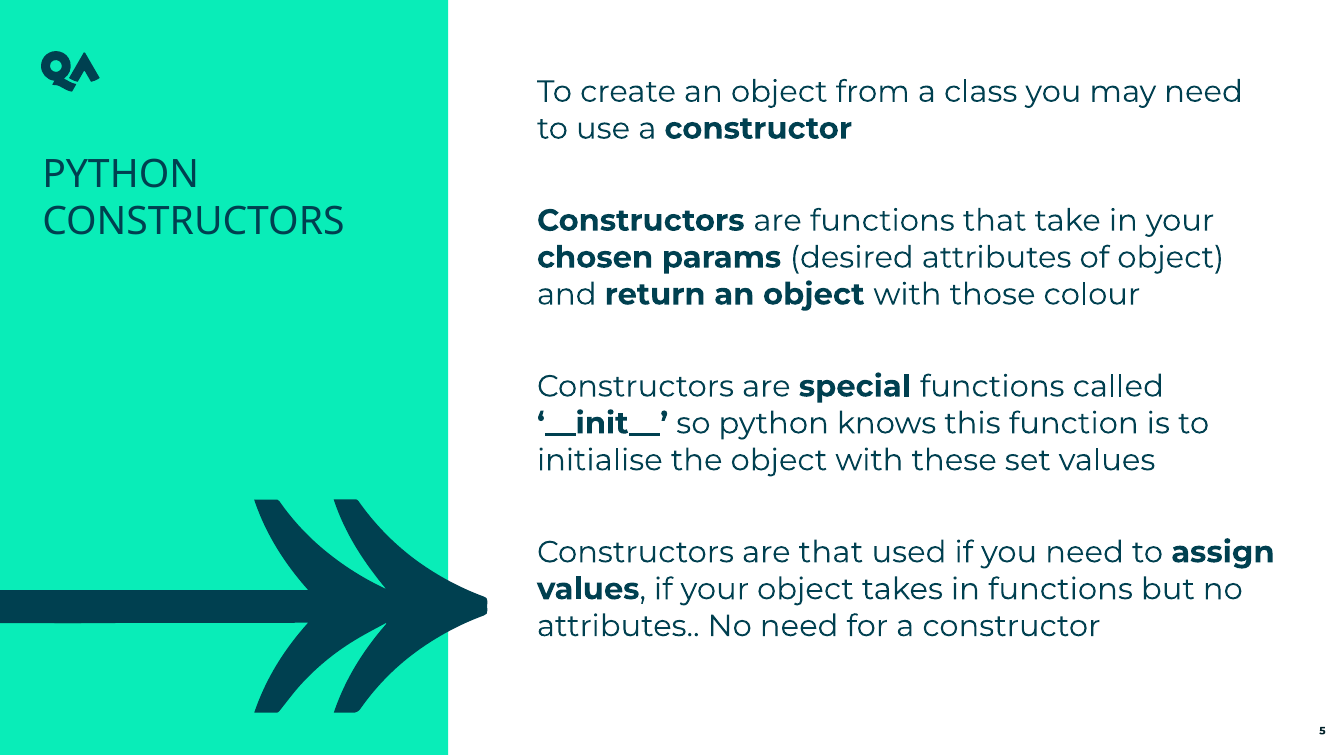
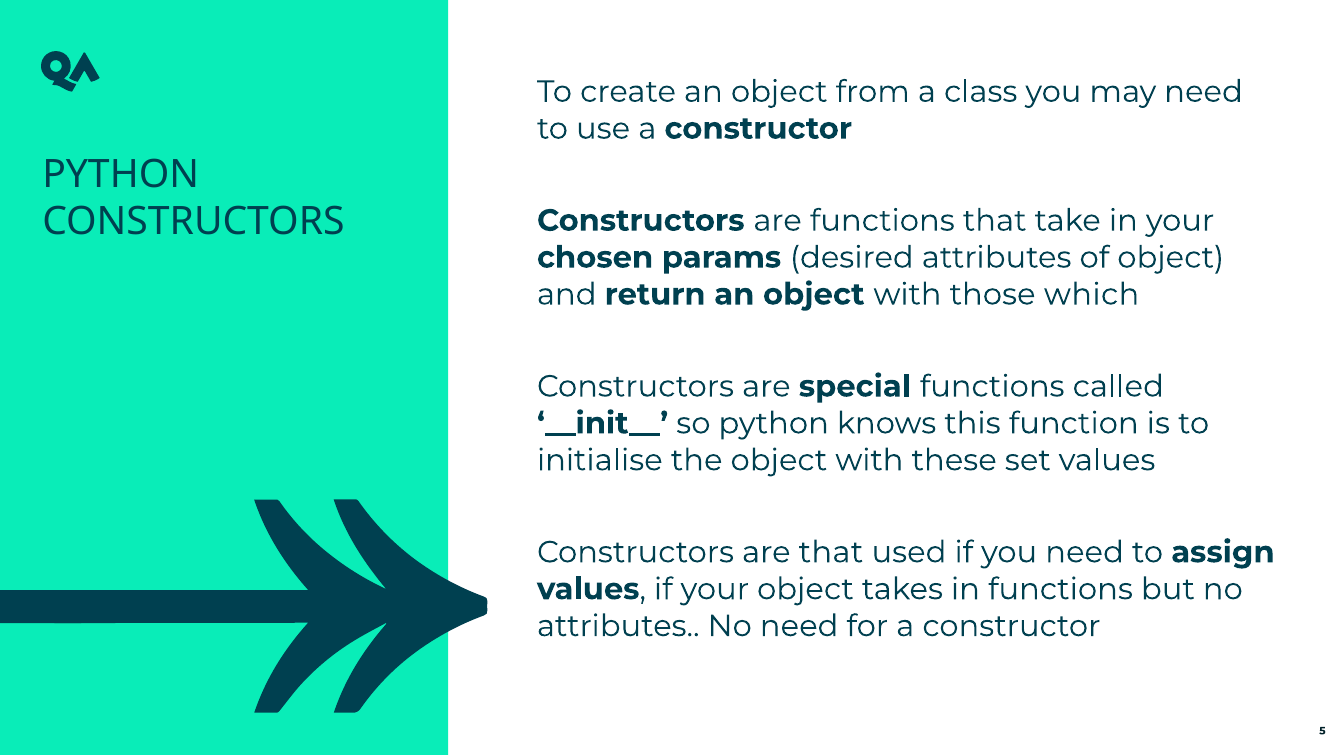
colour: colour -> which
